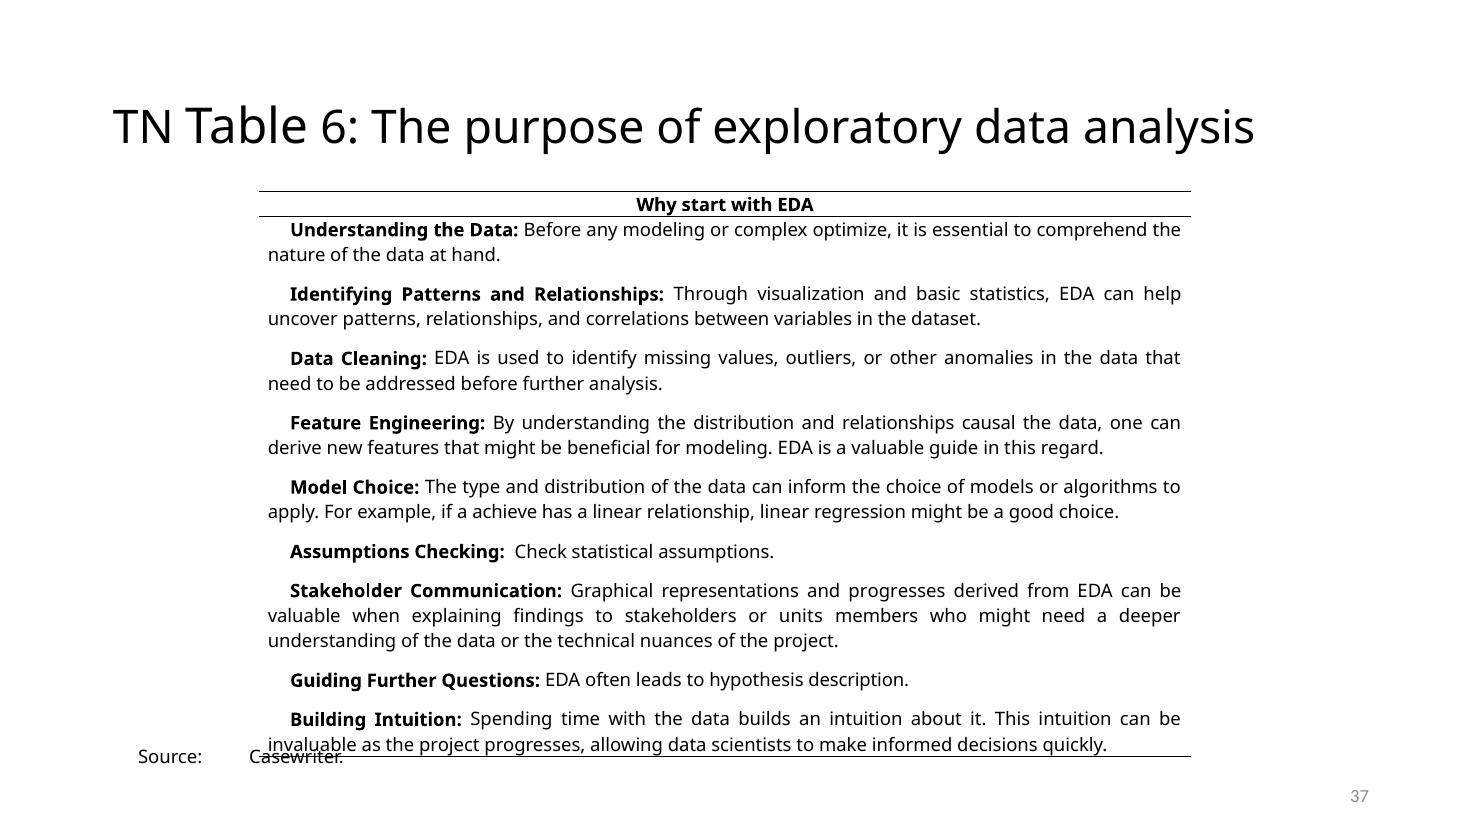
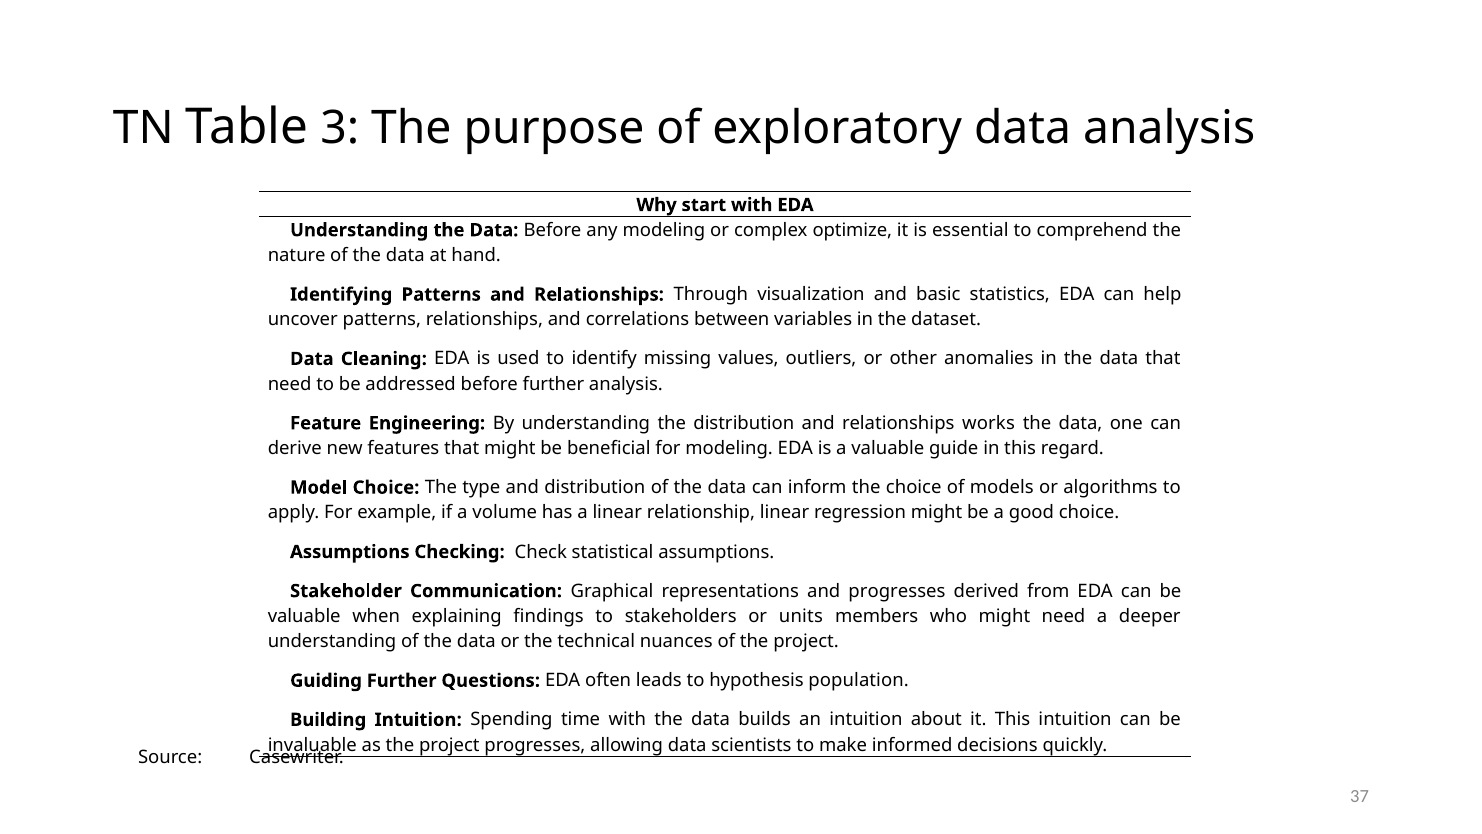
6: 6 -> 3
causal: causal -> works
achieve: achieve -> volume
description: description -> population
